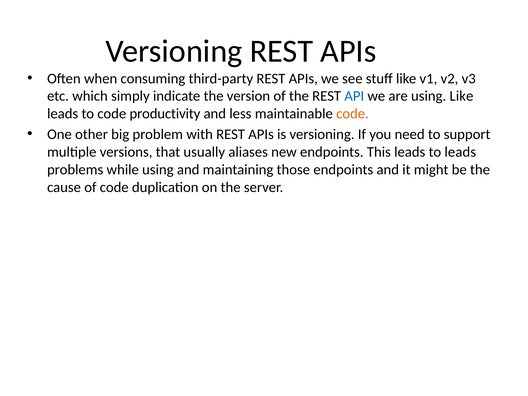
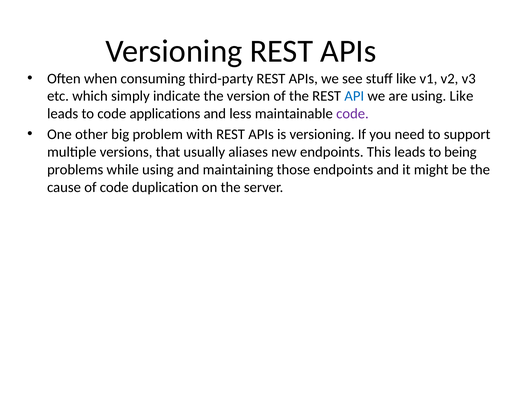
productivity: productivity -> applications
code at (352, 114) colour: orange -> purple
to leads: leads -> being
